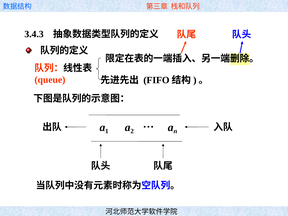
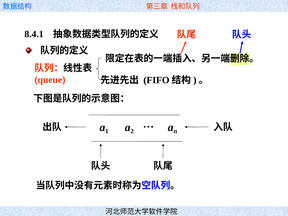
3.4.3: 3.4.3 -> 8.4.1
